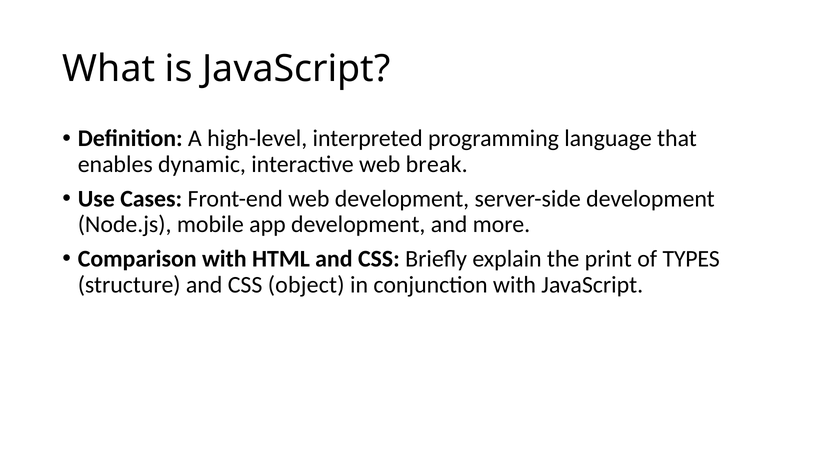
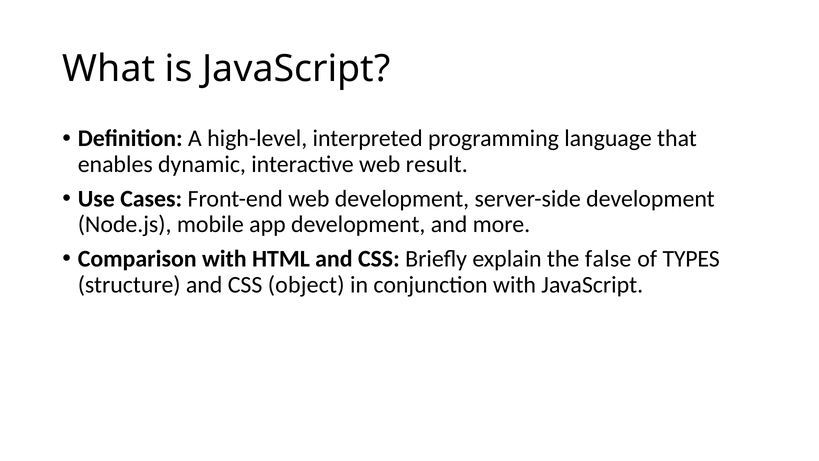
break: break -> result
print: print -> false
